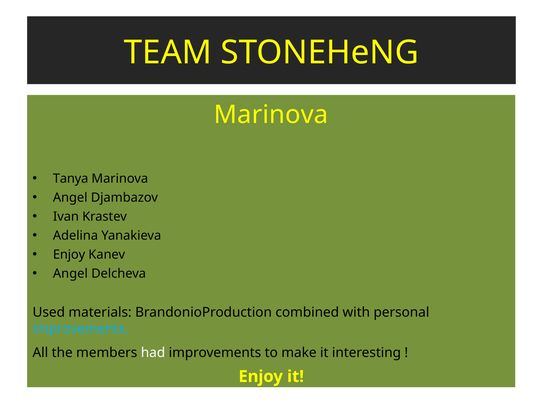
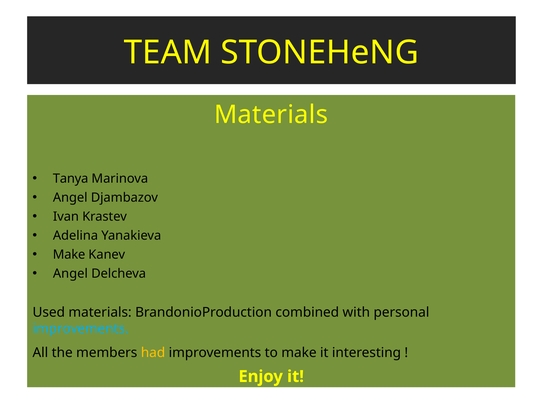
Marinova at (271, 115): Marinova -> Materials
Enjoy at (69, 255): Enjoy -> Make
had colour: white -> yellow
